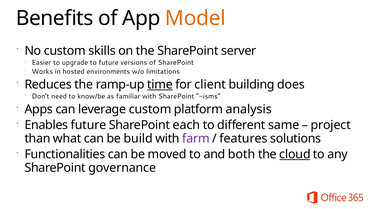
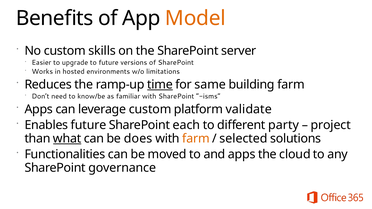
client: client -> same
building does: does -> farm
analysis: analysis -> validate
same: same -> party
what underline: none -> present
build: build -> does
farm at (196, 139) colour: purple -> orange
features: features -> selected
and both: both -> apps
cloud underline: present -> none
